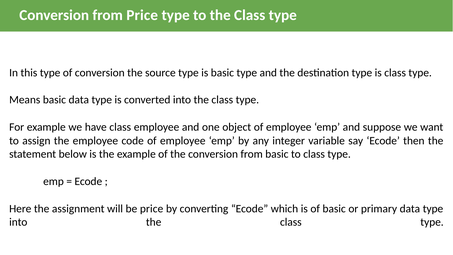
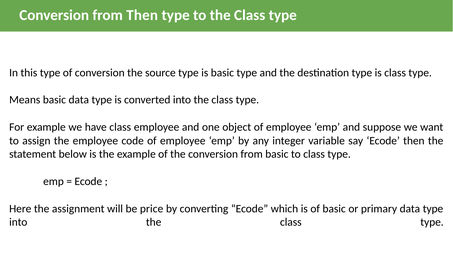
from Price: Price -> Then
